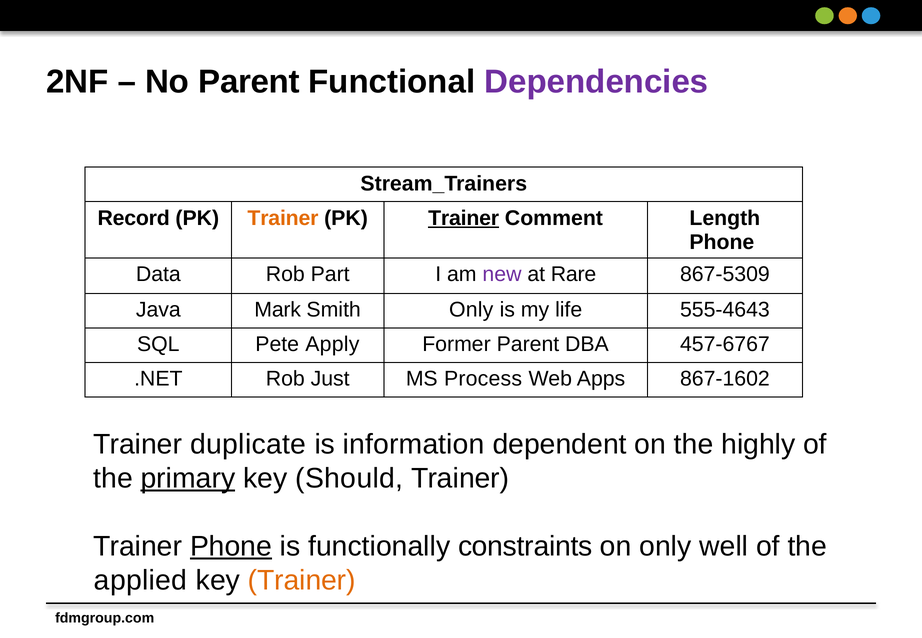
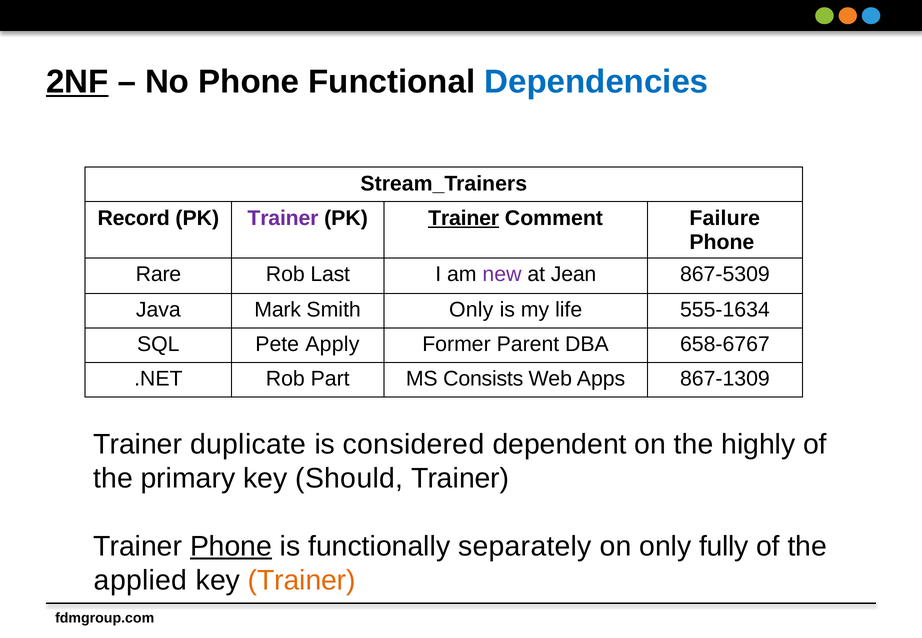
2NF underline: none -> present
No Parent: Parent -> Phone
Dependencies colour: purple -> blue
Trainer at (283, 218) colour: orange -> purple
Length: Length -> Failure
Data: Data -> Rare
Part: Part -> Last
Rare: Rare -> Jean
555-4643: 555-4643 -> 555-1634
457-6767: 457-6767 -> 658-6767
Just: Just -> Part
Process: Process -> Consists
867-1602: 867-1602 -> 867-1309
information: information -> considered
primary underline: present -> none
constraints: constraints -> separately
well: well -> fully
